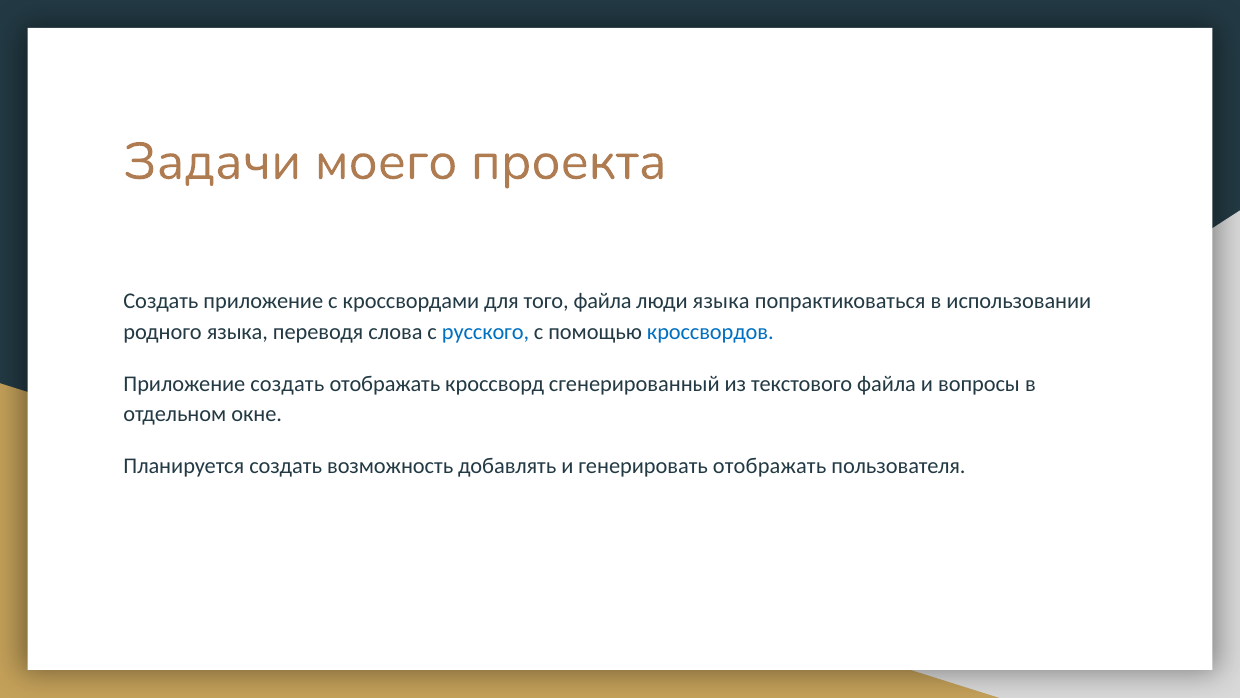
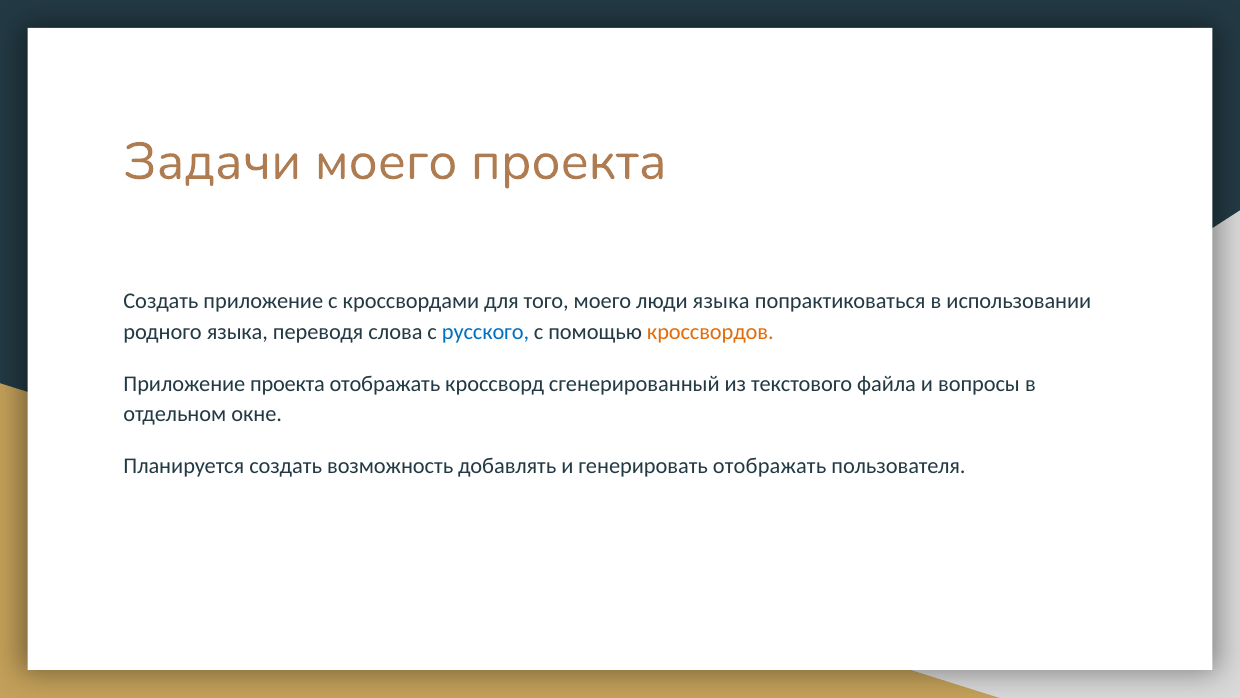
того файла: файла -> моего
кроссвордов colour: blue -> orange
Приложение создать: создать -> проекта
